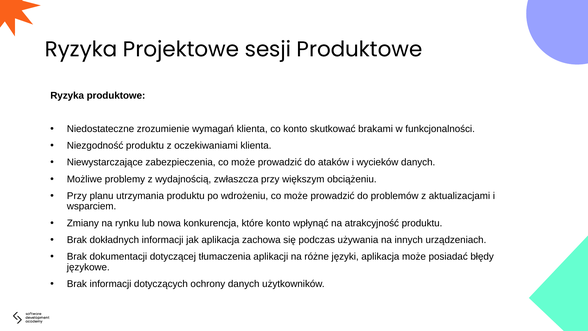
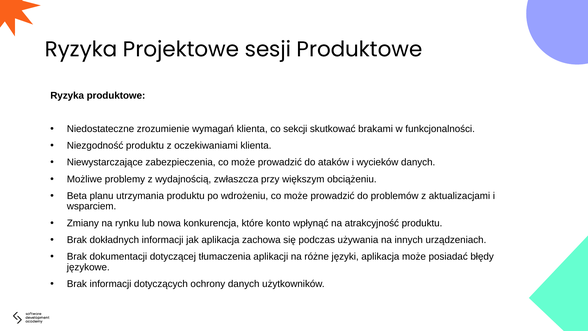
co konto: konto -> sekcji
Przy at (77, 196): Przy -> Beta
